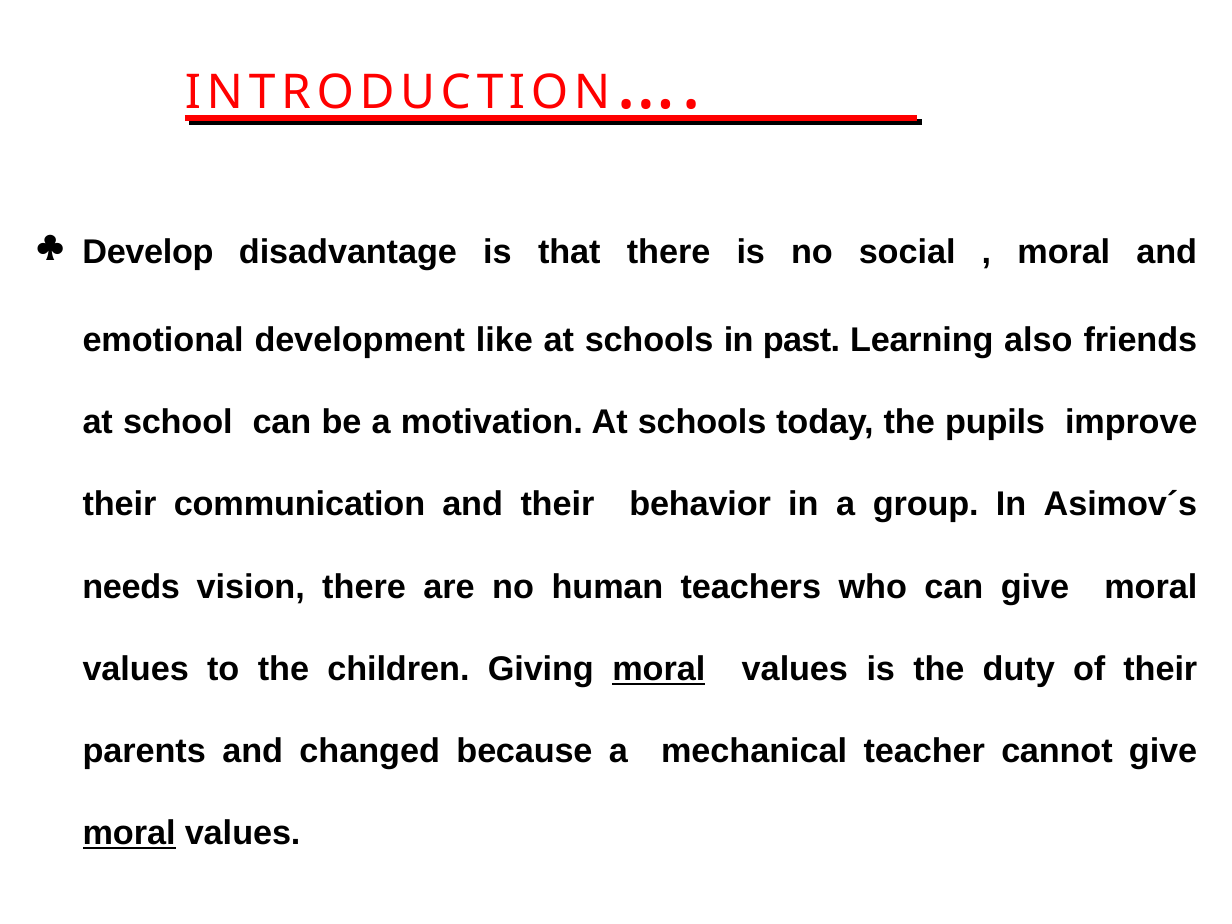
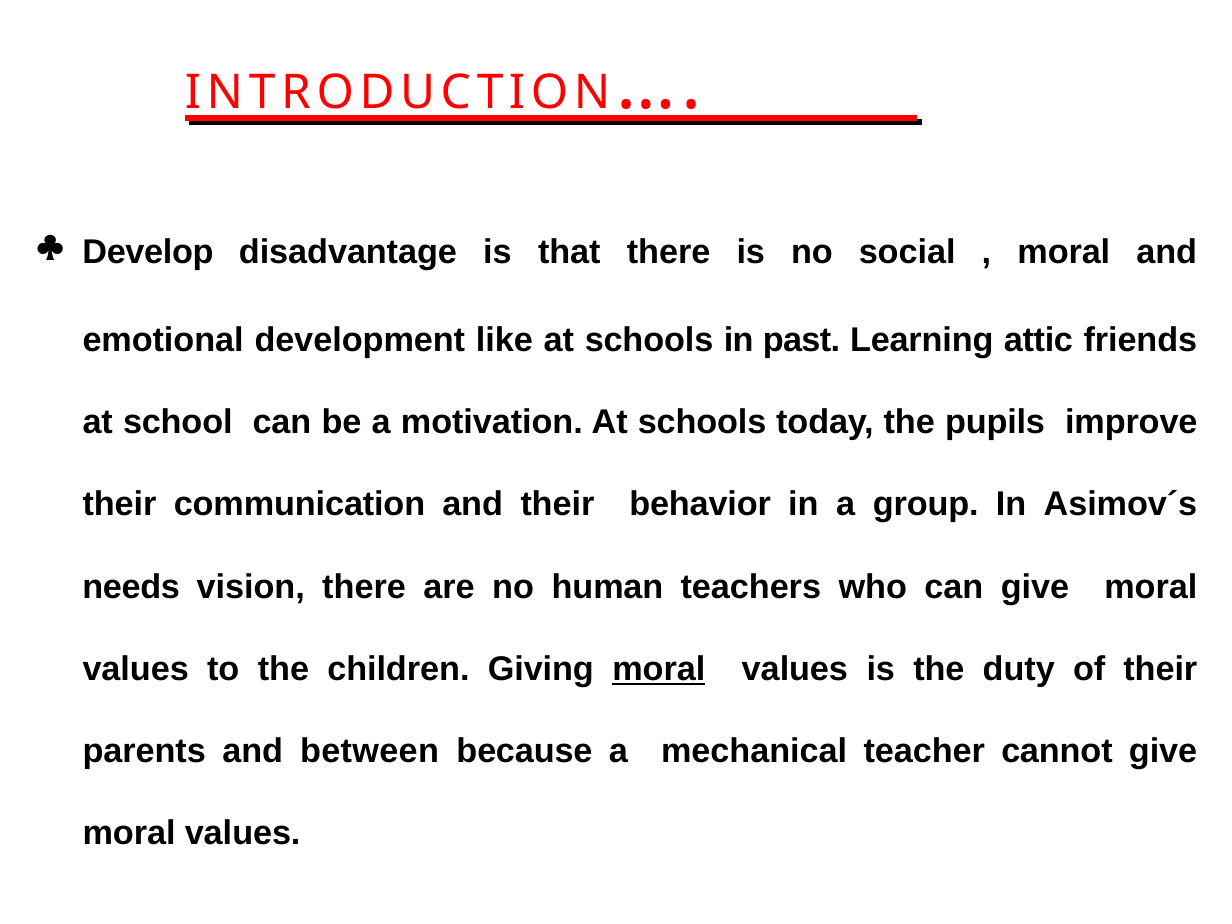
also: also -> attic
changed: changed -> between
moral at (129, 833) underline: present -> none
